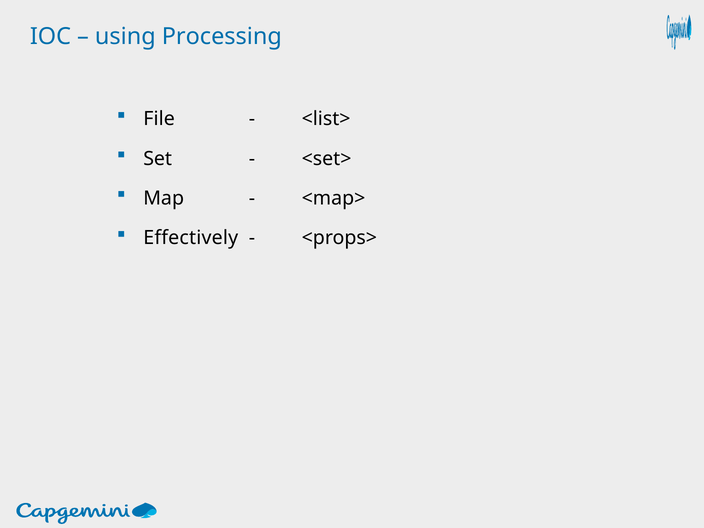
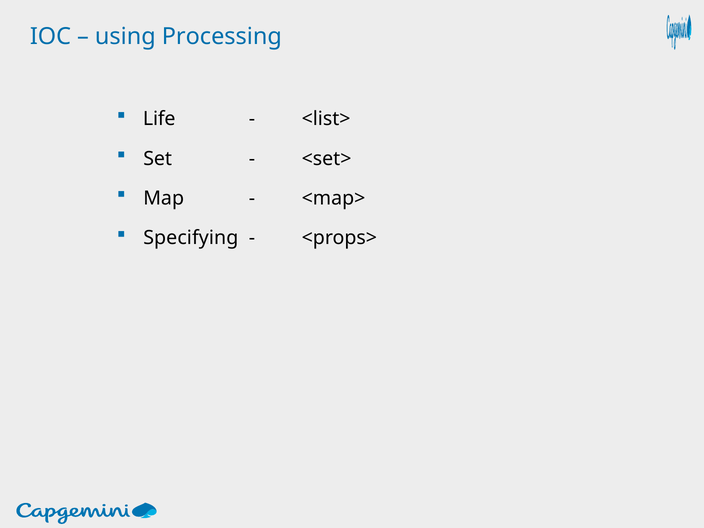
File: File -> Life
Effectively: Effectively -> Specifying
